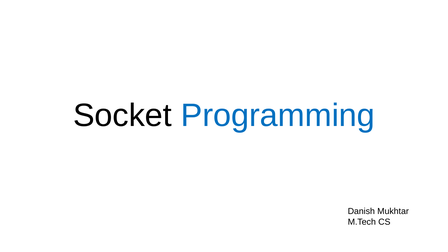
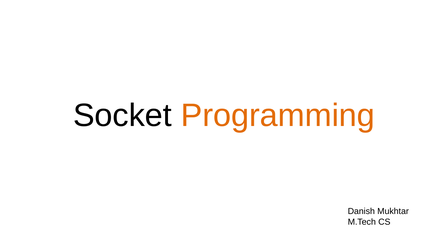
Programming colour: blue -> orange
